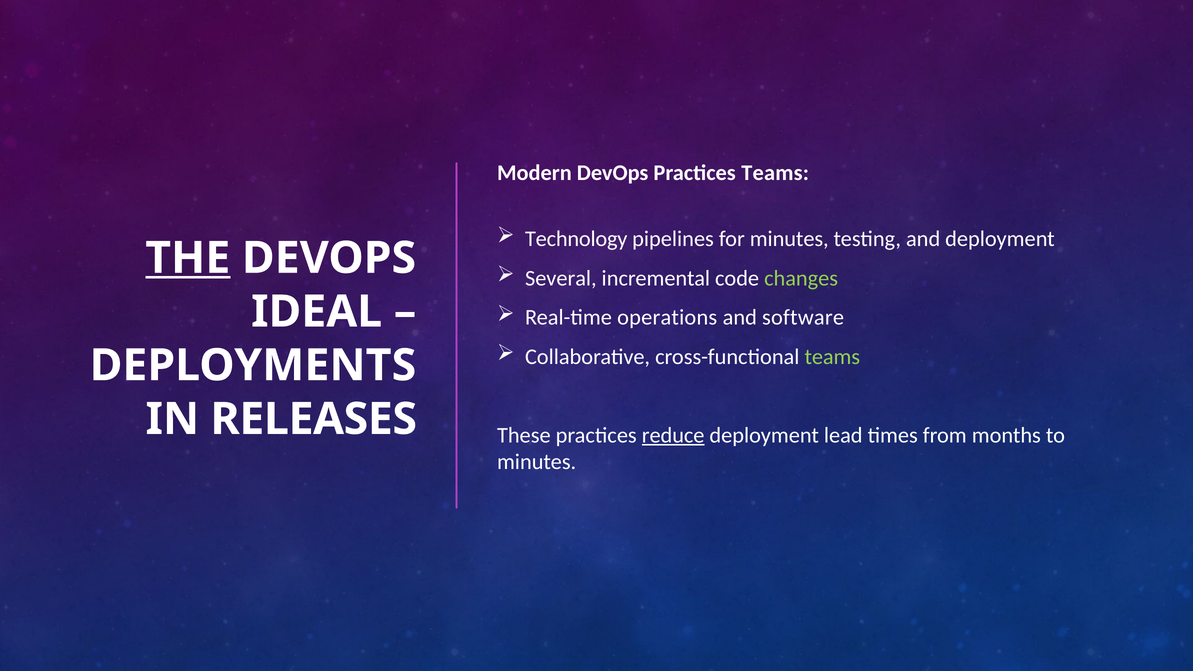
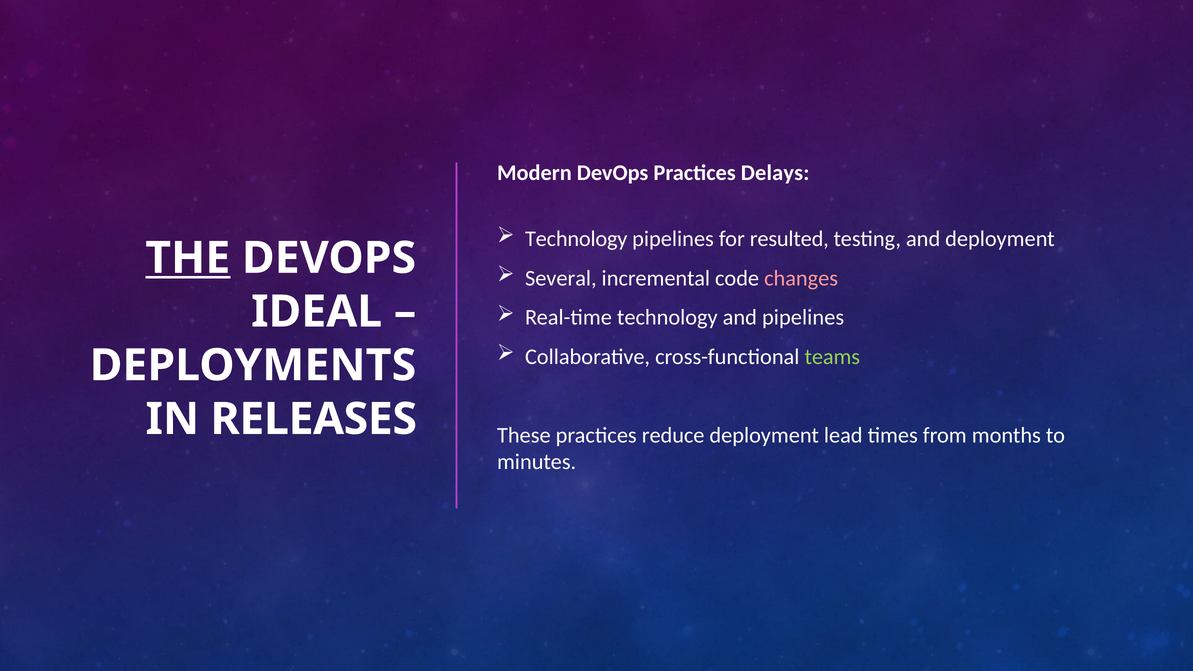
Practices Teams: Teams -> Delays
for minutes: minutes -> resulted
changes colour: light green -> pink
Real-time operations: operations -> technology
and software: software -> pipelines
reduce underline: present -> none
